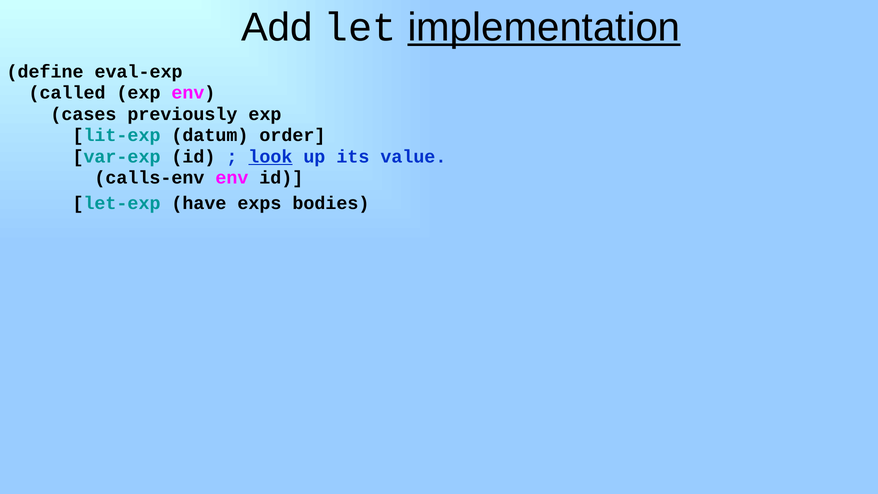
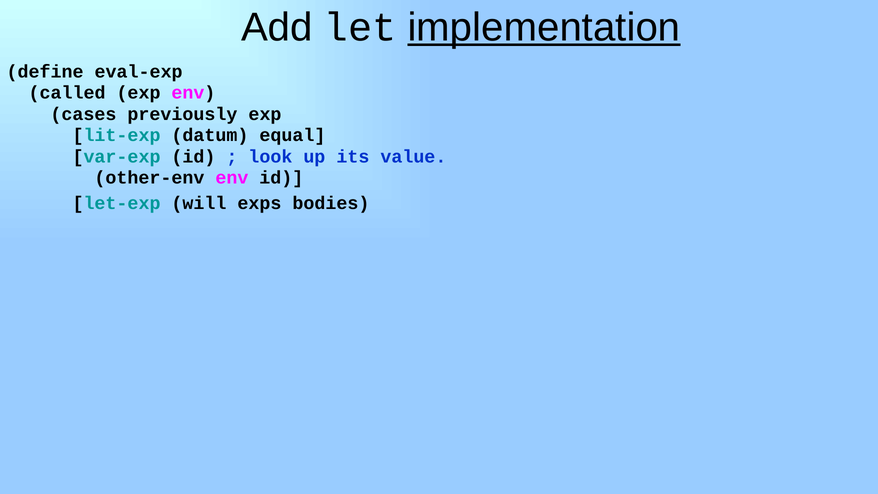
order: order -> equal
look underline: present -> none
calls-env: calls-env -> other-env
have: have -> will
